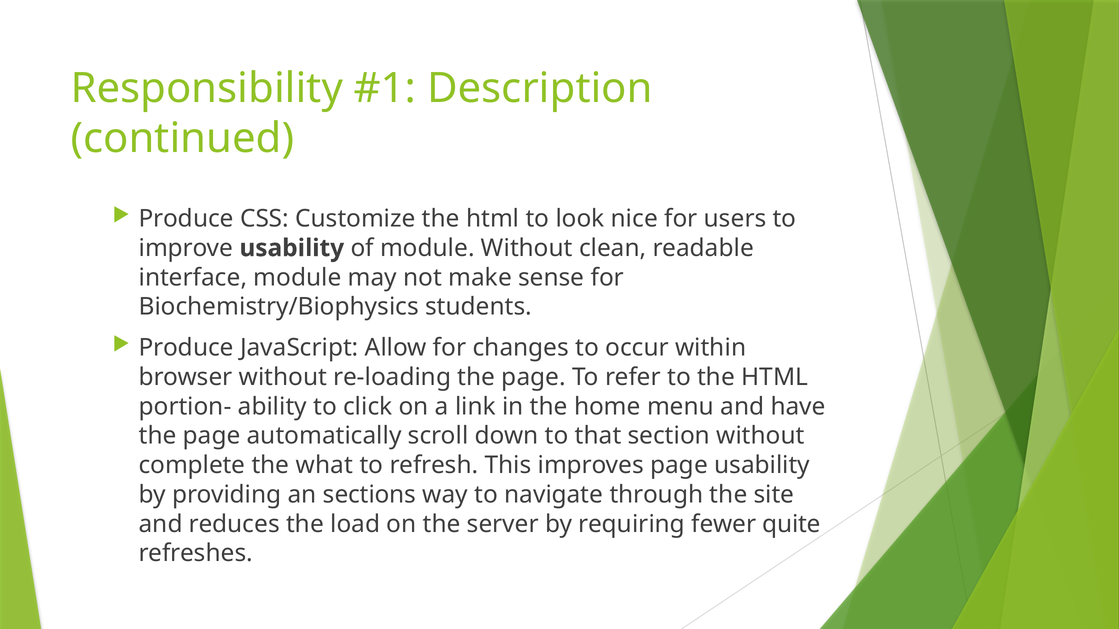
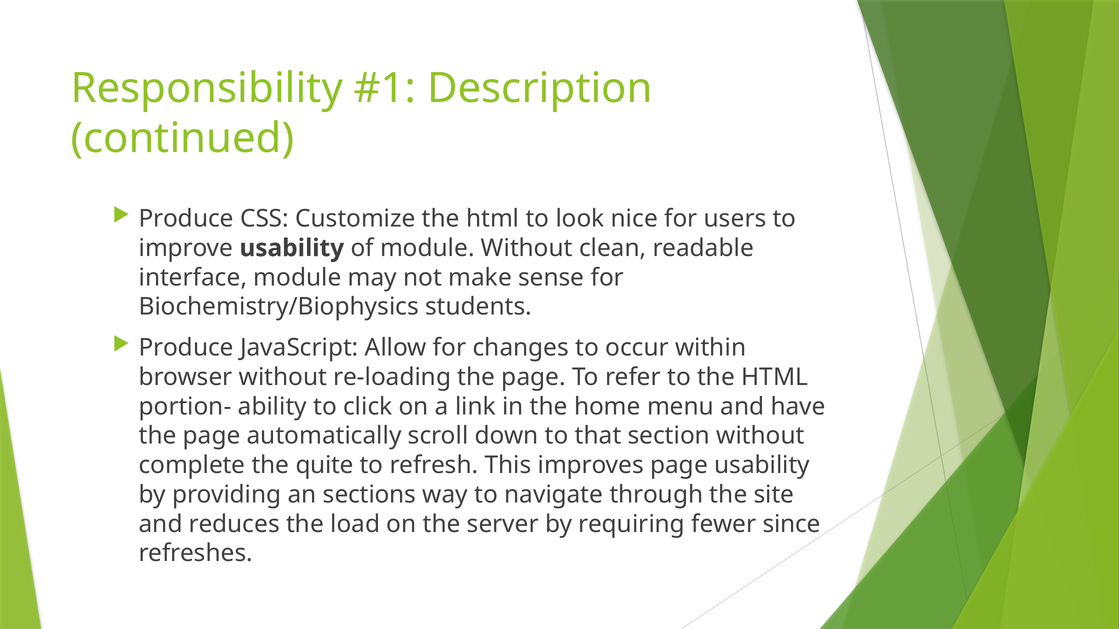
what: what -> quite
quite: quite -> since
